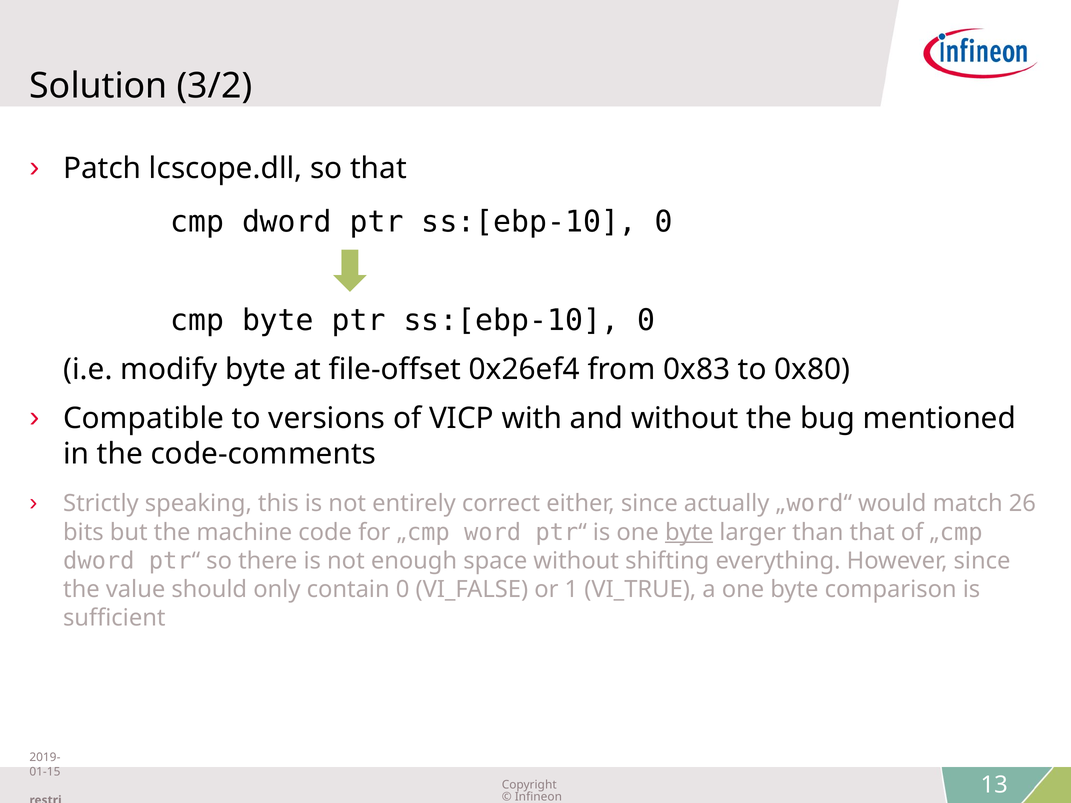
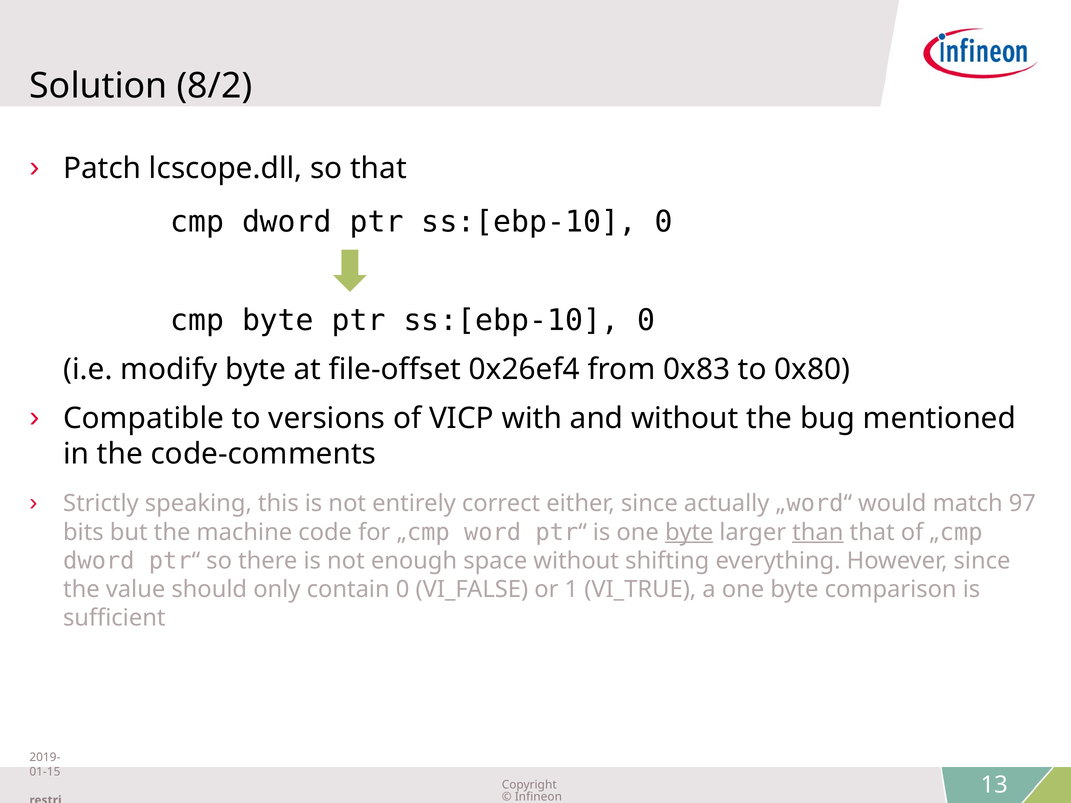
3/2: 3/2 -> 8/2
26: 26 -> 97
than underline: none -> present
